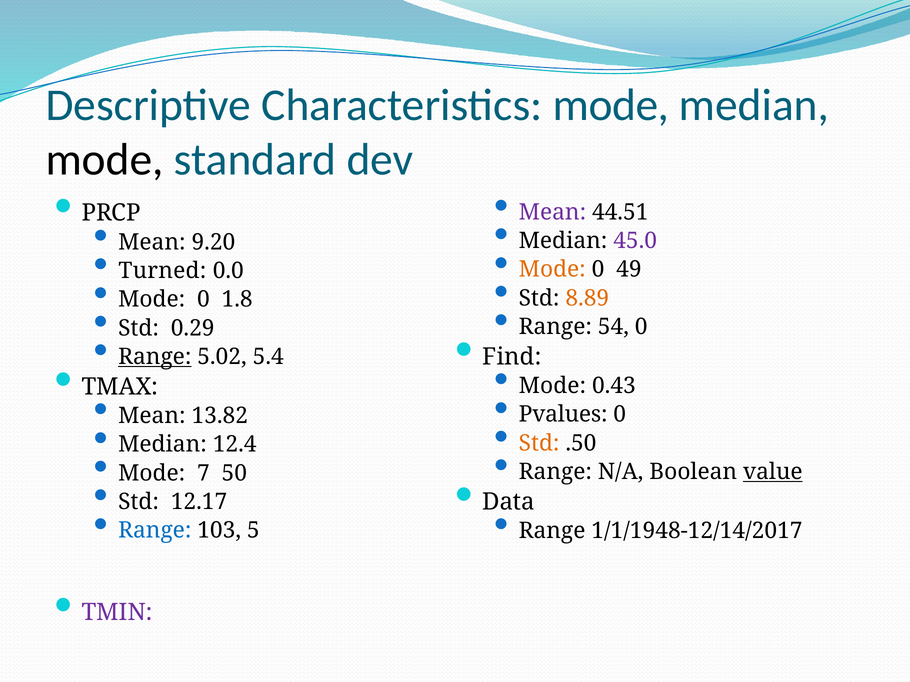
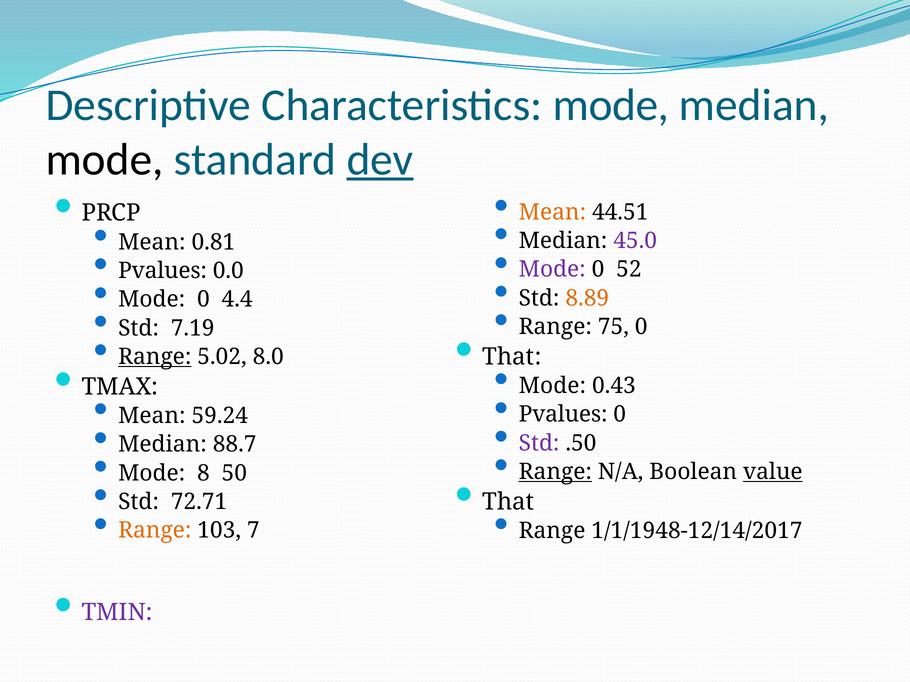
dev underline: none -> present
Mean at (552, 212) colour: purple -> orange
9.20: 9.20 -> 0.81
Mode at (552, 270) colour: orange -> purple
49: 49 -> 52
Turned at (162, 271): Turned -> Pvalues
1.8: 1.8 -> 4.4
54: 54 -> 75
0.29: 0.29 -> 7.19
Find at (512, 357): Find -> That
5.4: 5.4 -> 8.0
13.82: 13.82 -> 59.24
Std at (539, 443) colour: orange -> purple
12.4: 12.4 -> 88.7
Range at (555, 472) underline: none -> present
7: 7 -> 8
Data at (508, 502): Data -> That
12.17: 12.17 -> 72.71
Range at (155, 531) colour: blue -> orange
5: 5 -> 7
